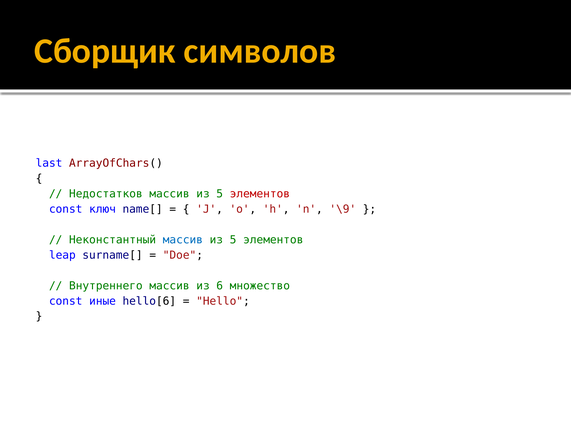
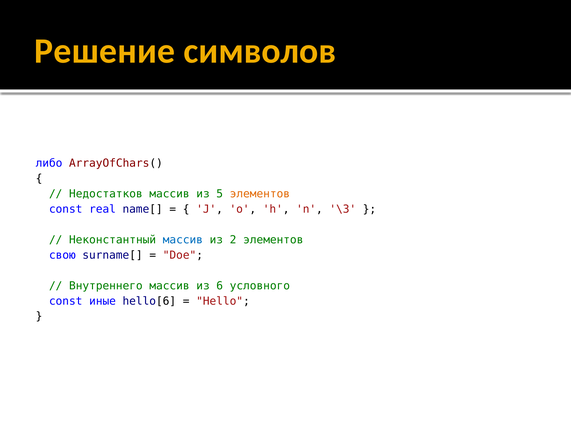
Сборщик: Сборщик -> Решение
last: last -> либо
элементов at (260, 194) colour: red -> orange
ключ: ключ -> real
\9: \9 -> \3
5 at (233, 240): 5 -> 2
leap: leap -> свою
множество: множество -> условного
